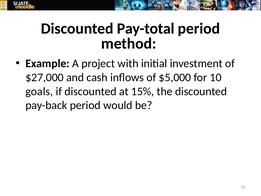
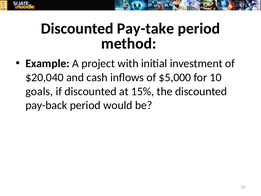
Pay-total: Pay-total -> Pay-take
$27,000: $27,000 -> $20,040
